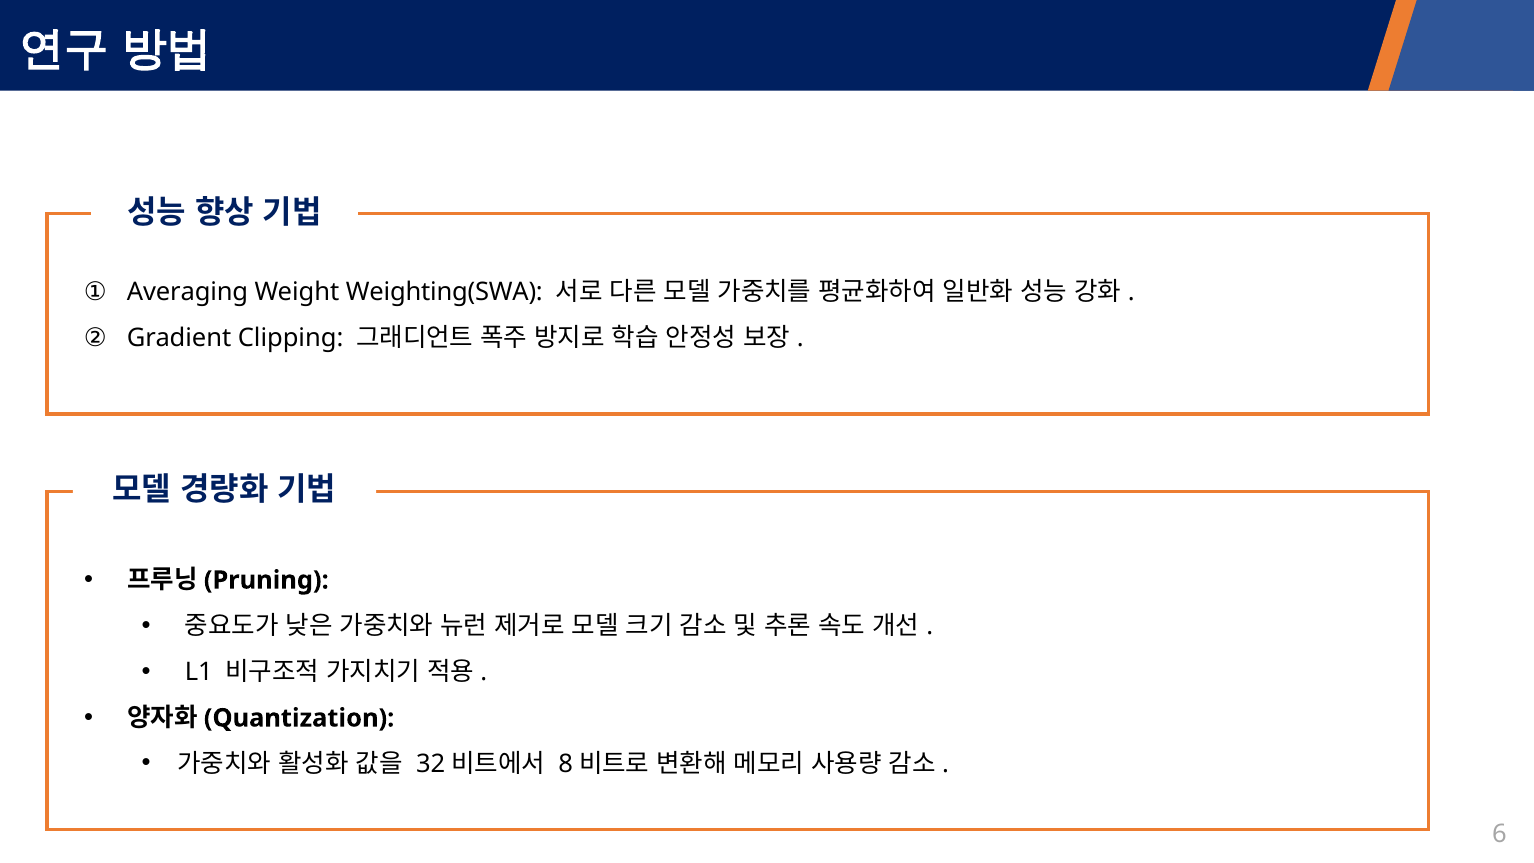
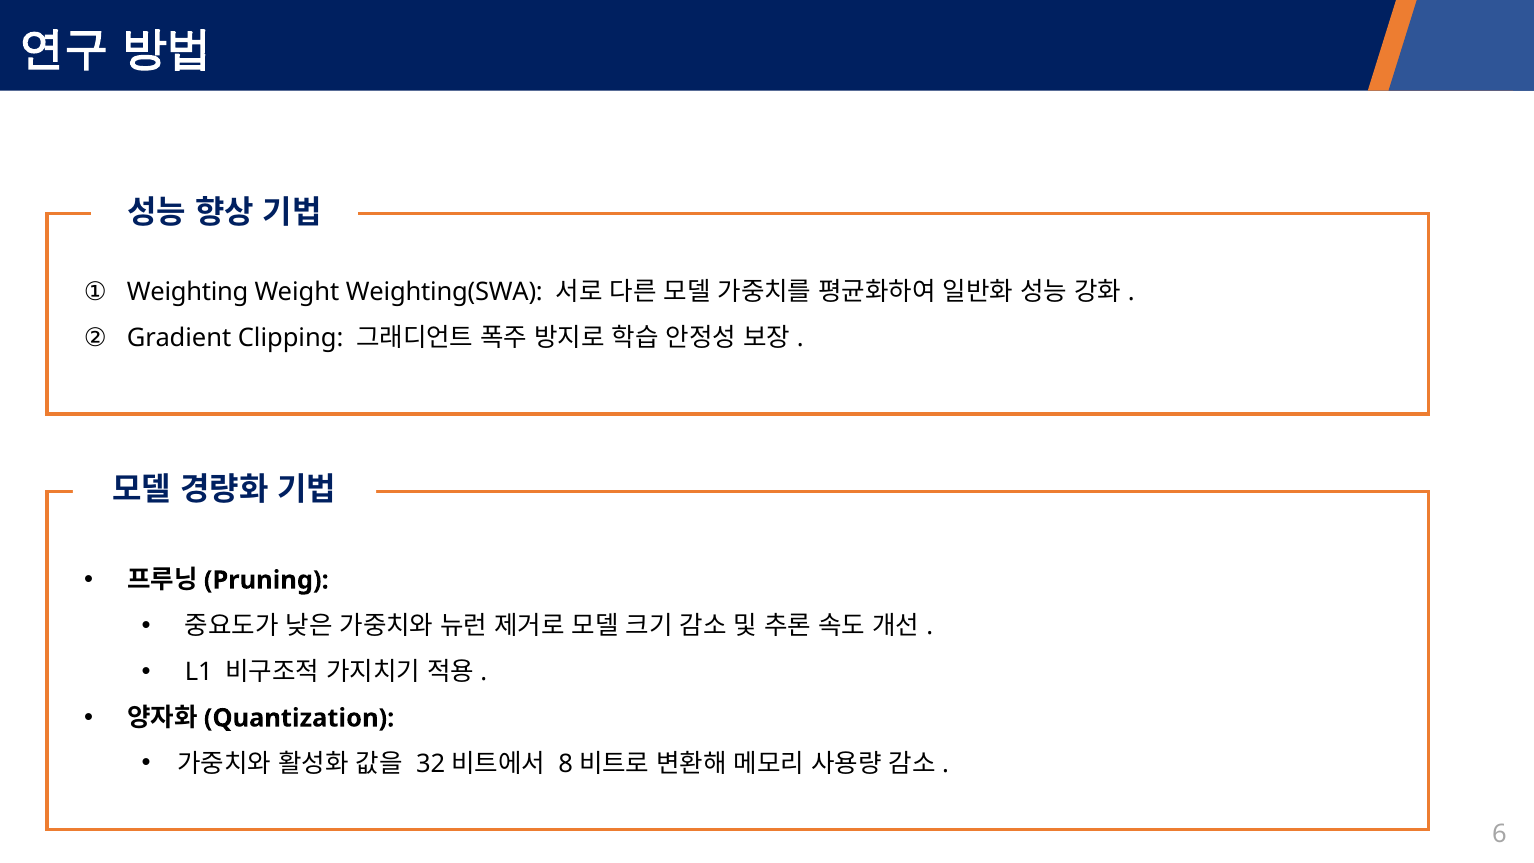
Averaging: Averaging -> Weighting
